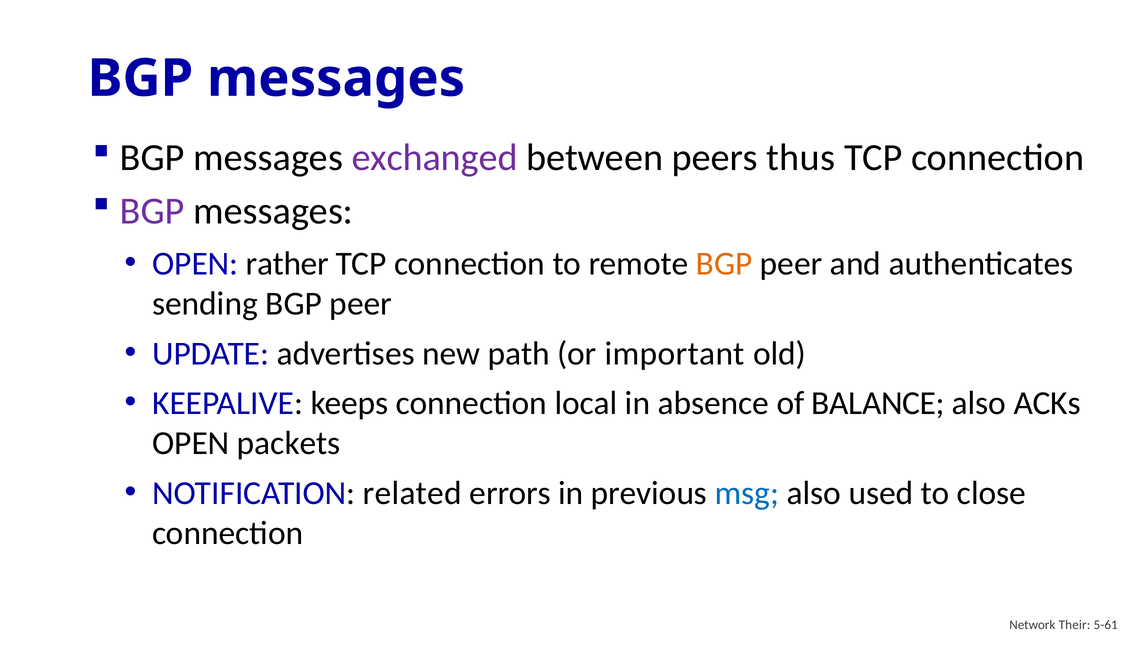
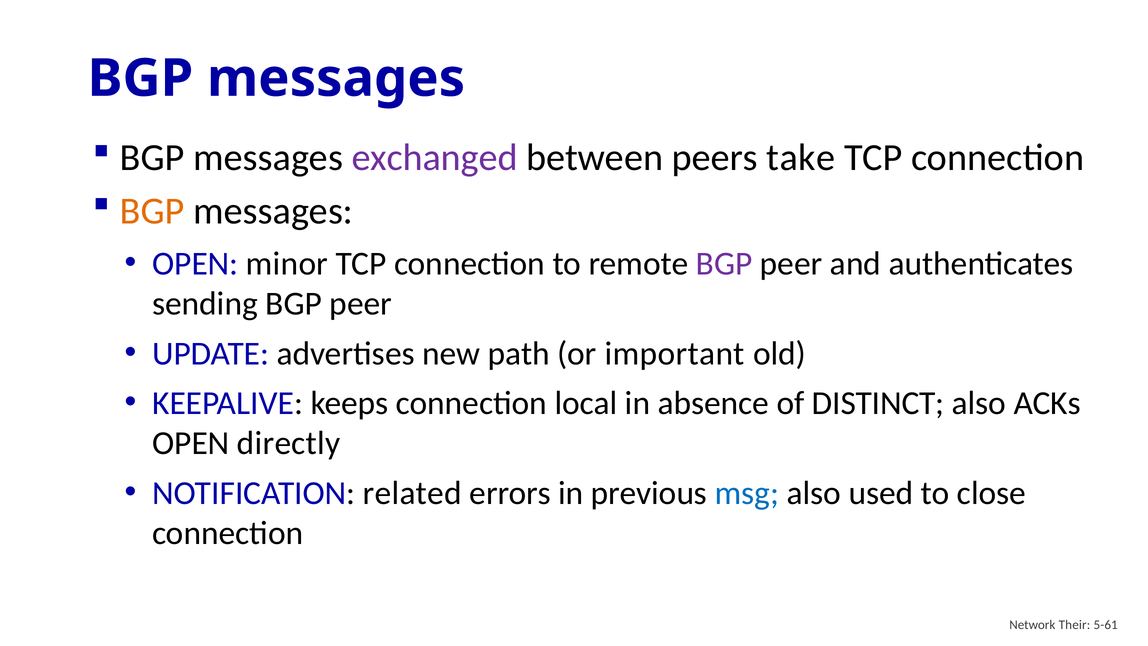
thus: thus -> take
BGP at (152, 211) colour: purple -> orange
rather: rather -> minor
BGP at (724, 264) colour: orange -> purple
BALANCE: BALANCE -> DISTINCT
packets: packets -> directly
